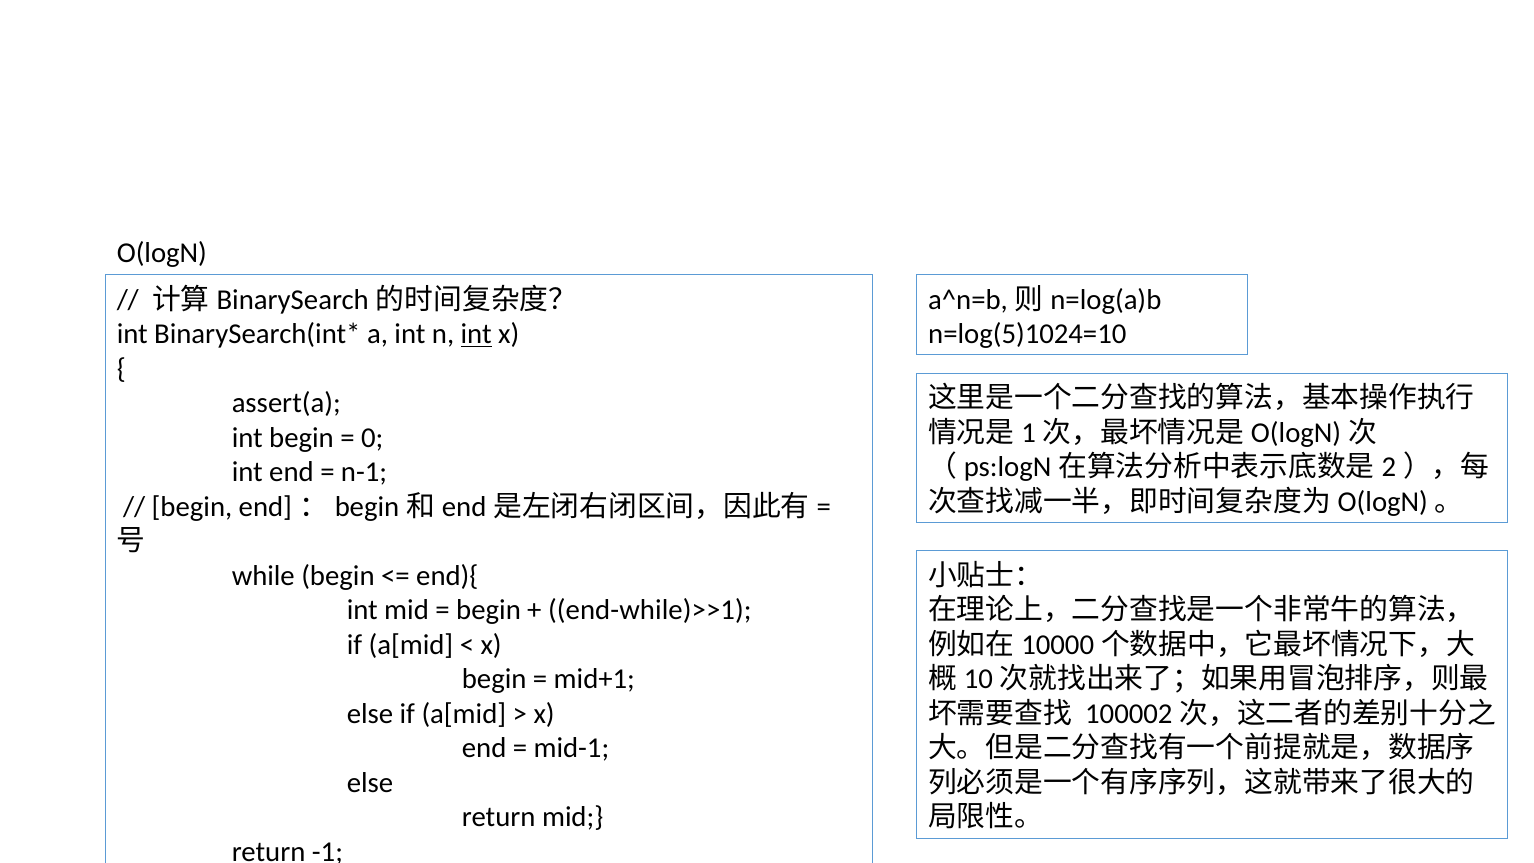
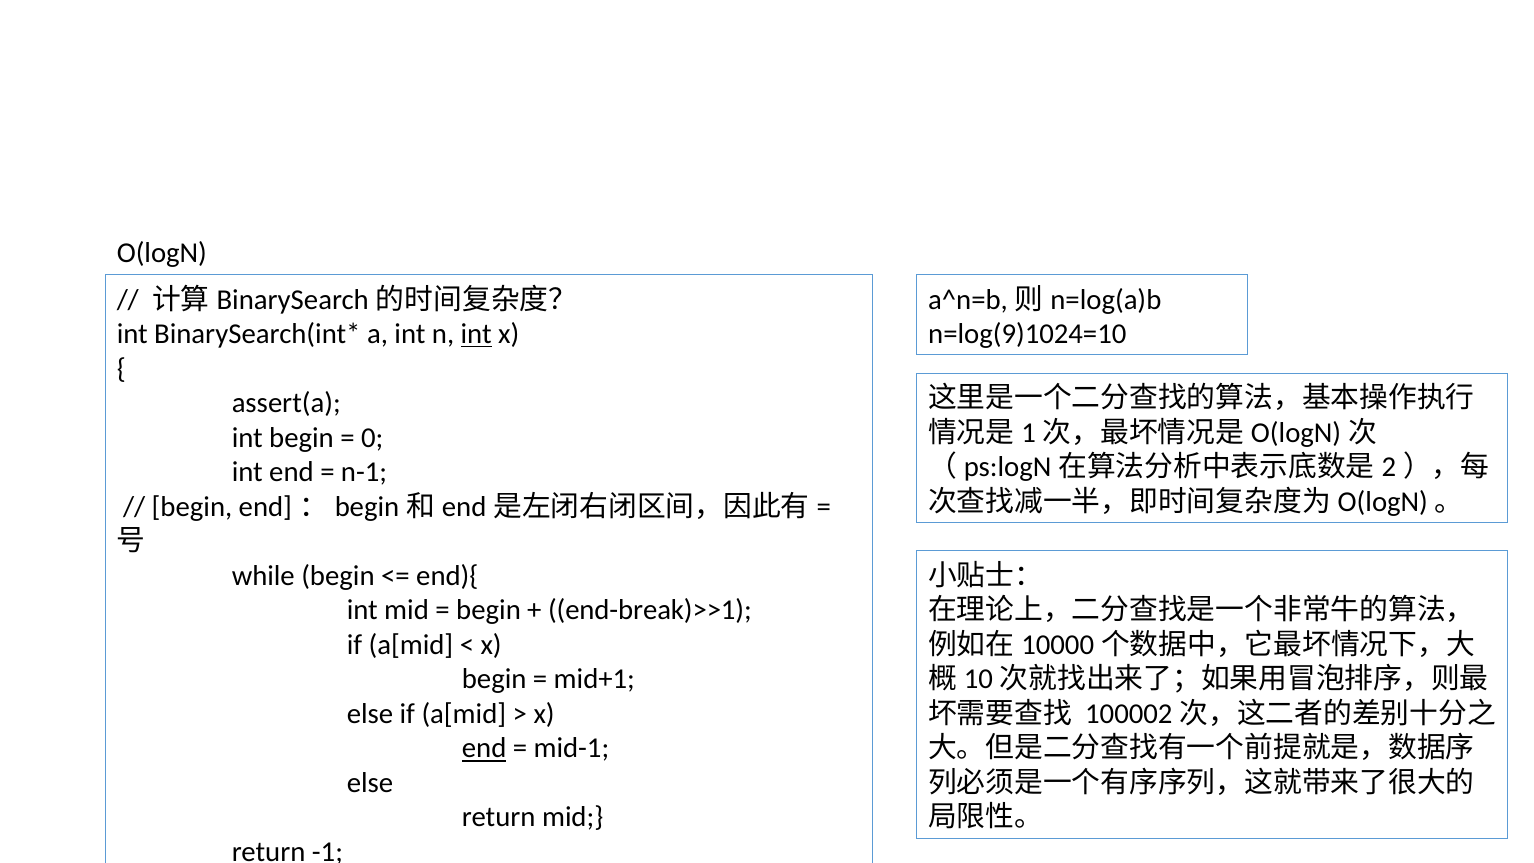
n=log(5)1024=10: n=log(5)1024=10 -> n=log(9)1024=10
end-while)>>1: end-while)>>1 -> end-break)>>1
end at (484, 748) underline: none -> present
